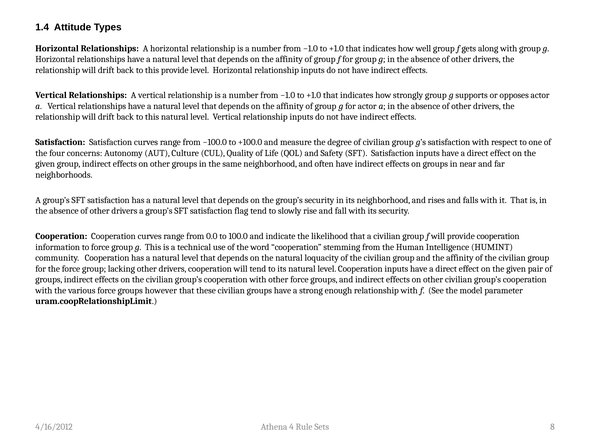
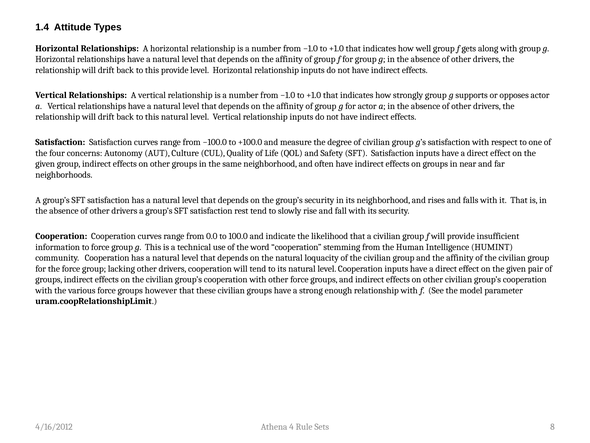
flag: flag -> rest
provide cooperation: cooperation -> insufficient
